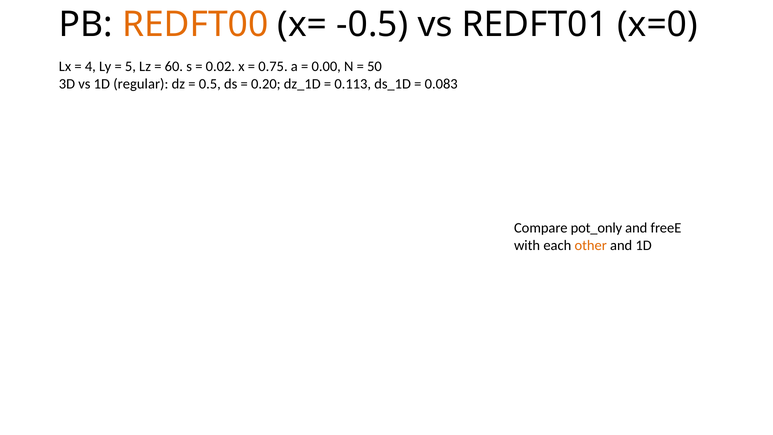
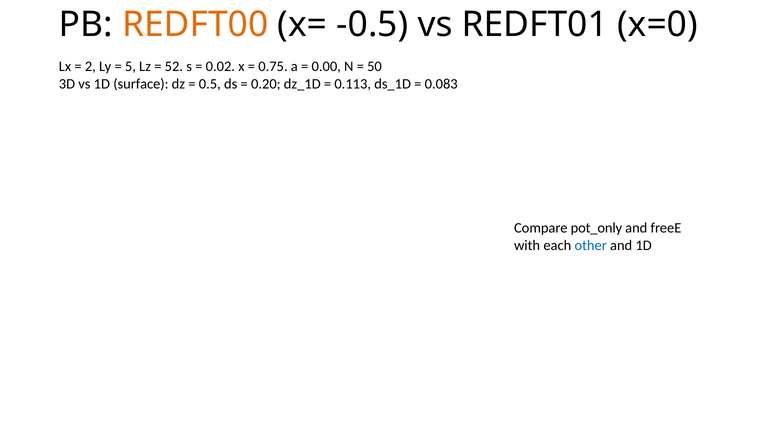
4: 4 -> 2
60: 60 -> 52
regular: regular -> surface
other colour: orange -> blue
